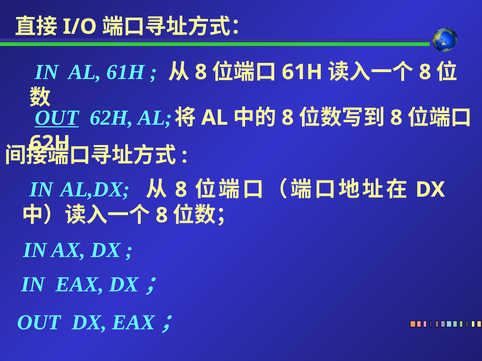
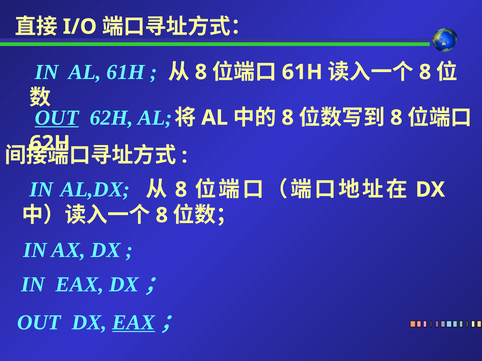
EAX at (134, 323) underline: none -> present
